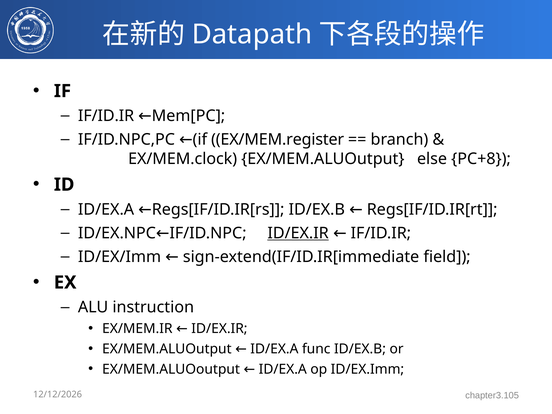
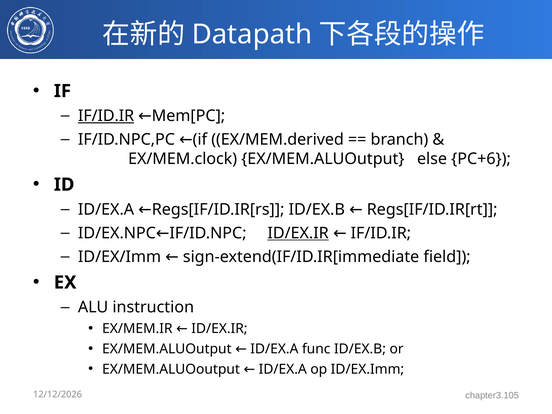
IF/ID.IR at (106, 116) underline: none -> present
EX/MEM.register: EX/MEM.register -> EX/MEM.derived
PC+8: PC+8 -> PC+6
